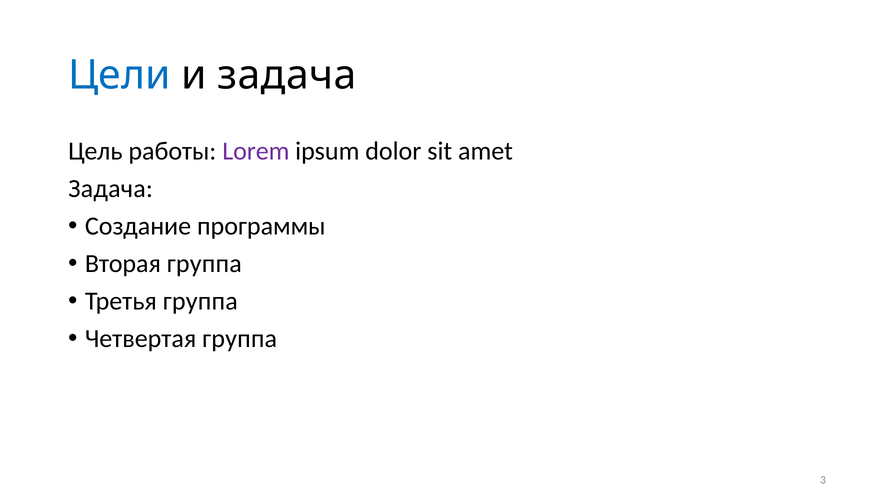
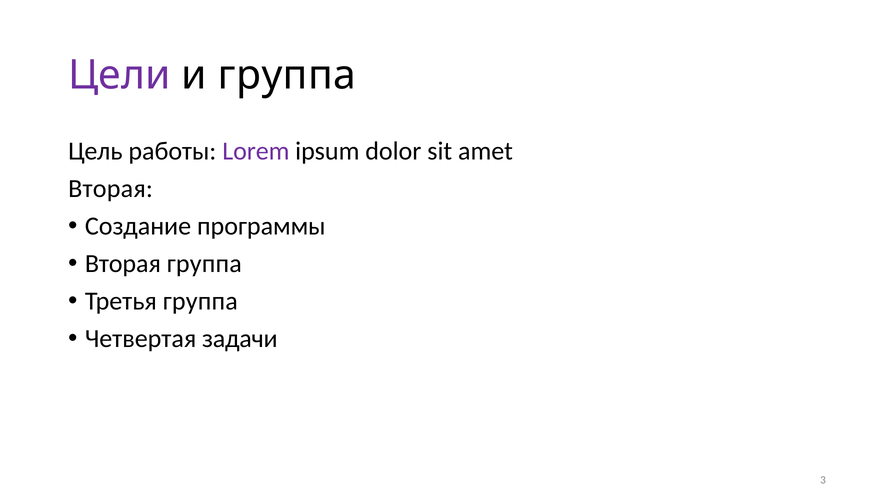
Цели colour: blue -> purple
и задача: задача -> группа
Задача at (111, 189): Задача -> Вторая
Четвертая группа: группа -> задачи
